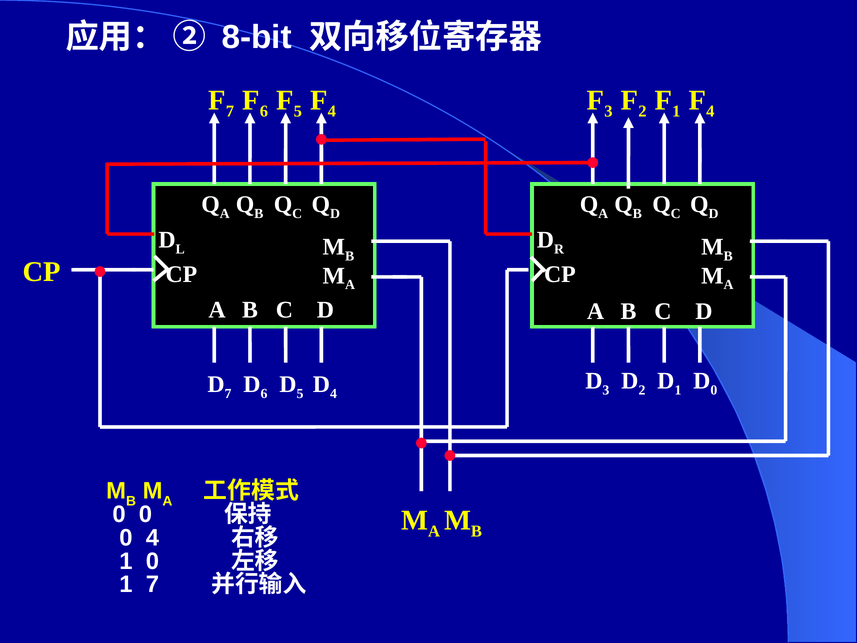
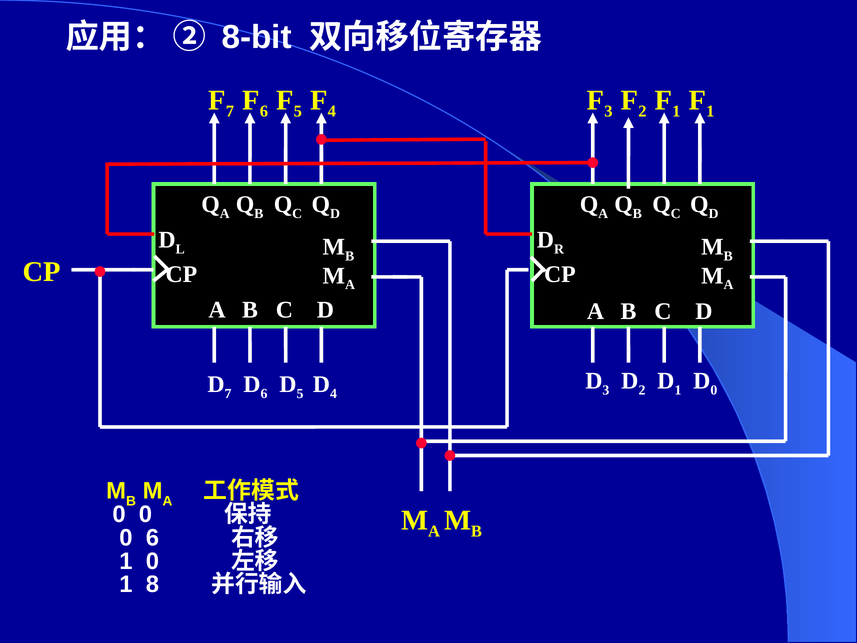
4 at (710, 111): 4 -> 1
0 4: 4 -> 6
1 7: 7 -> 8
